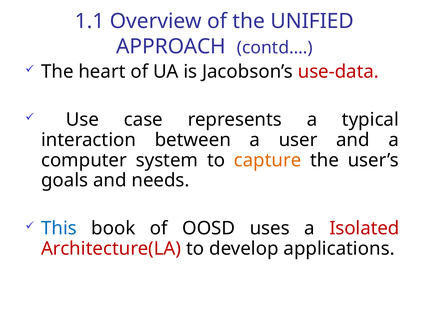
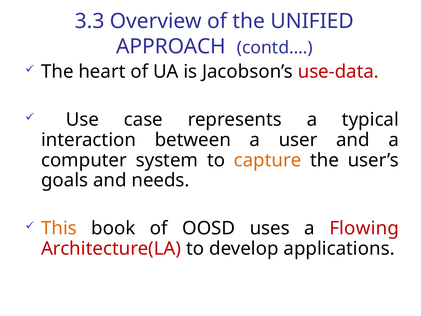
1.1: 1.1 -> 3.3
This colour: blue -> orange
Isolated: Isolated -> Flowing
